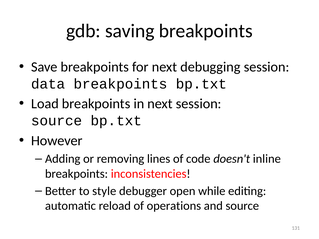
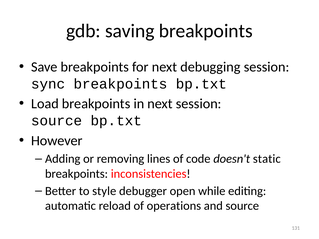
data: data -> sync
inline: inline -> static
